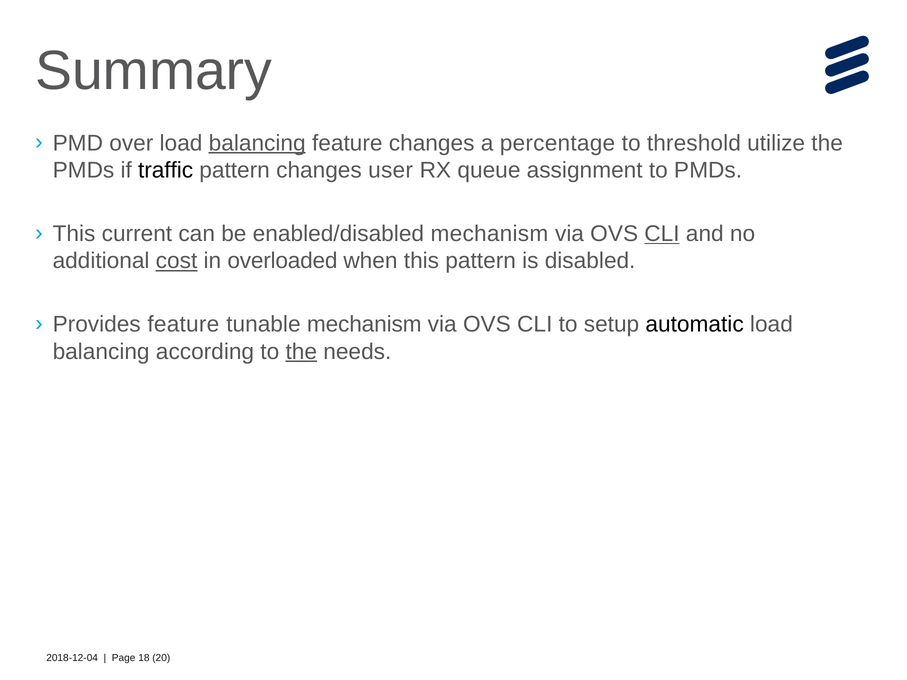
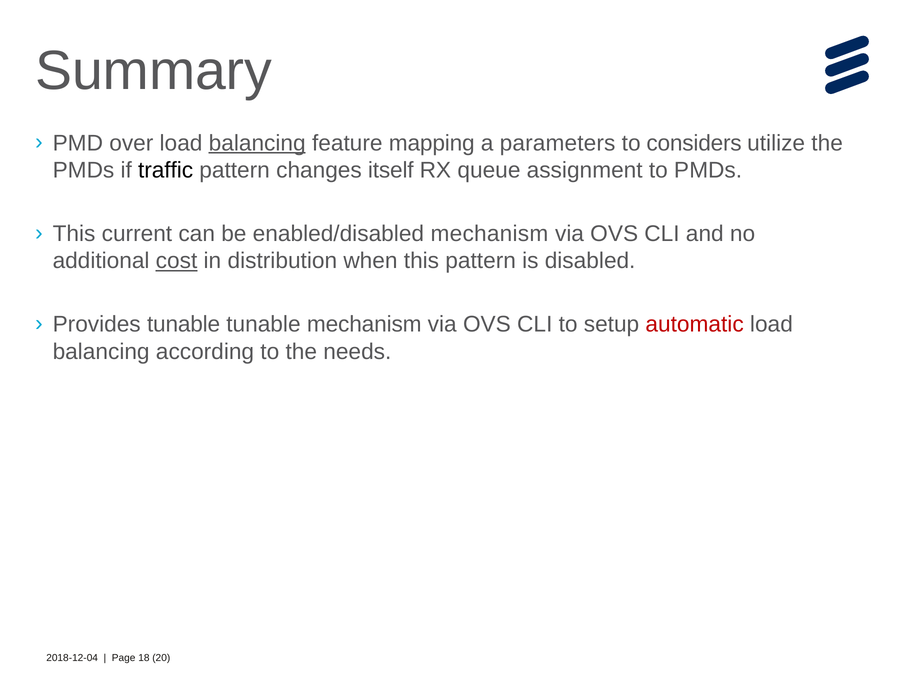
feature changes: changes -> mapping
percentage: percentage -> parameters
threshold: threshold -> considers
user: user -> itself
CLI at (662, 234) underline: present -> none
overloaded: overloaded -> distribution
Provides feature: feature -> tunable
automatic colour: black -> red
the at (301, 352) underline: present -> none
